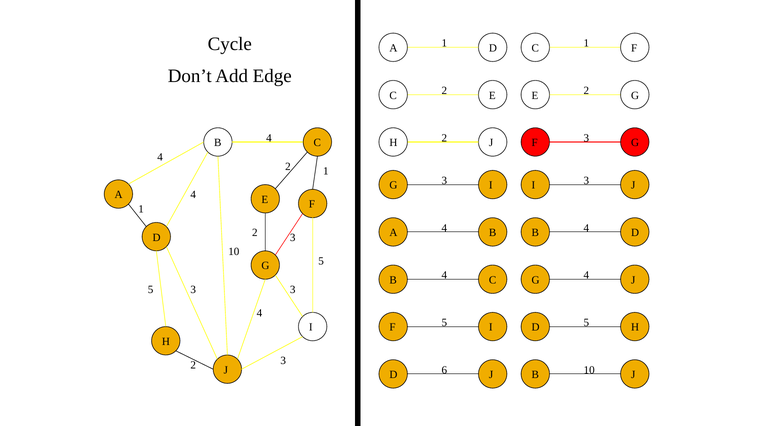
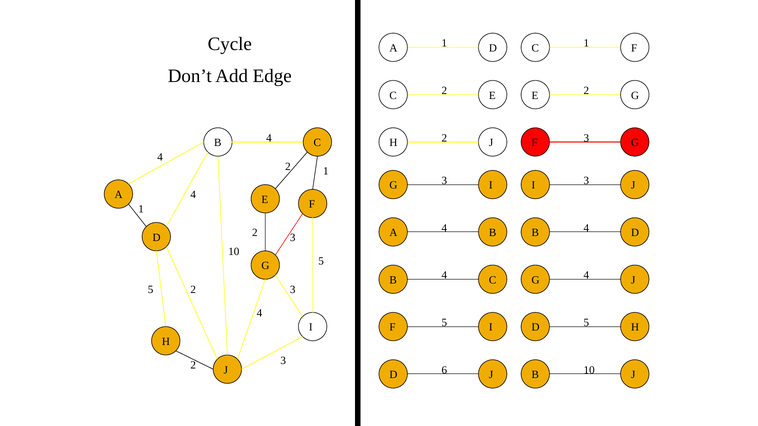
3 at (193, 290): 3 -> 2
